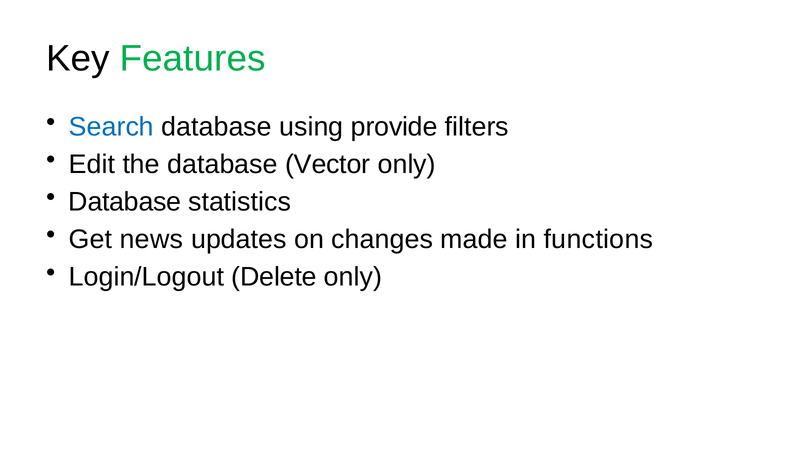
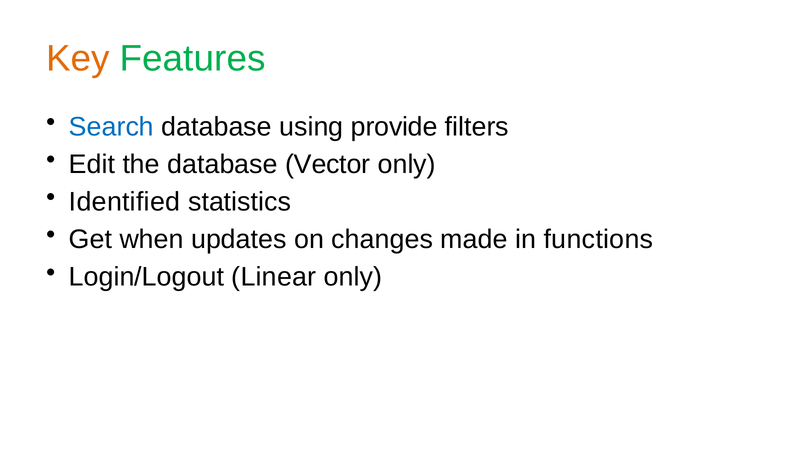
Key colour: black -> orange
Database at (125, 202): Database -> Identified
news: news -> when
Delete: Delete -> Linear
